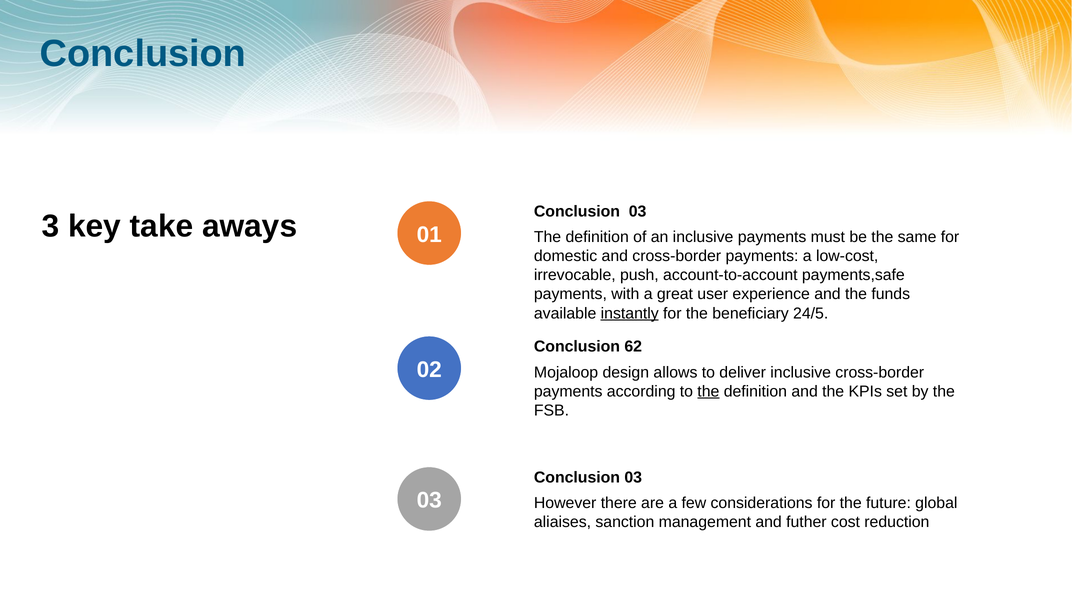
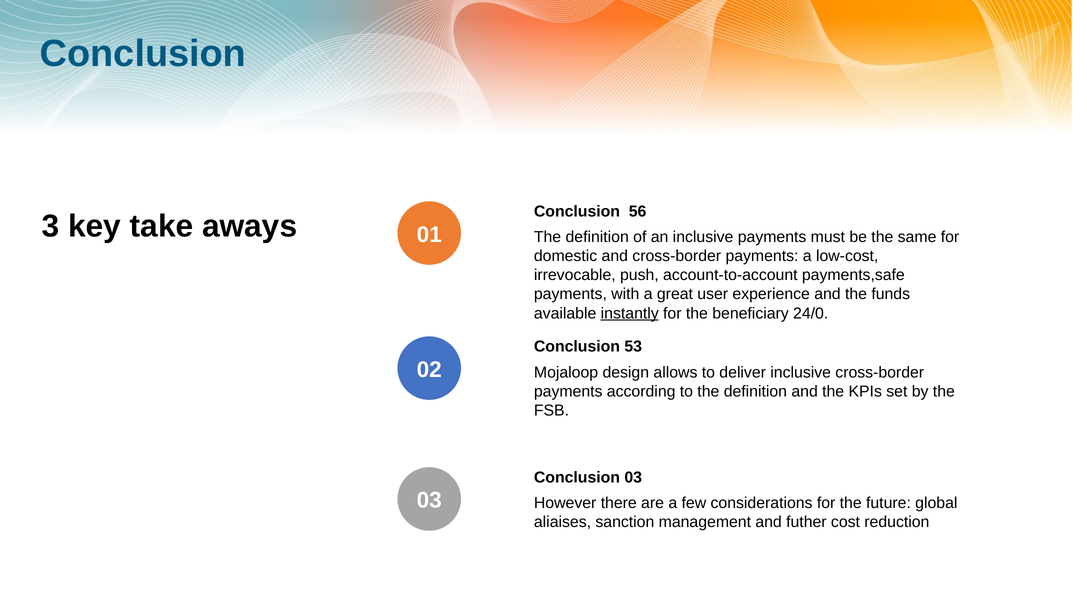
03 at (638, 212): 03 -> 56
24/5: 24/5 -> 24/0
62: 62 -> 53
the at (708, 392) underline: present -> none
